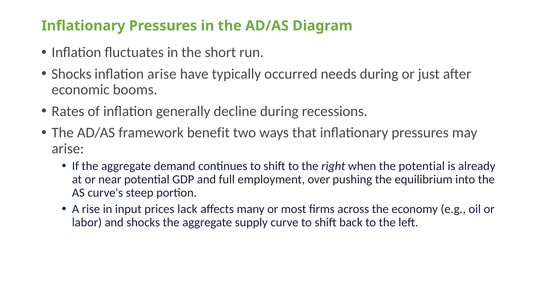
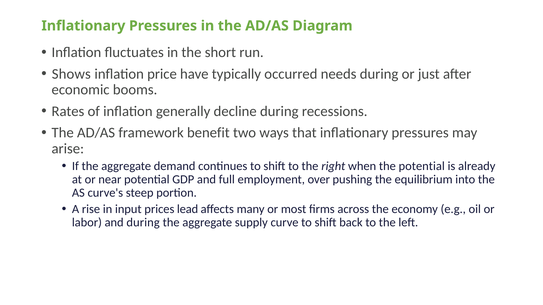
Shocks at (71, 74): Shocks -> Shows
inflation arise: arise -> price
lack: lack -> lead
and shocks: shocks -> during
